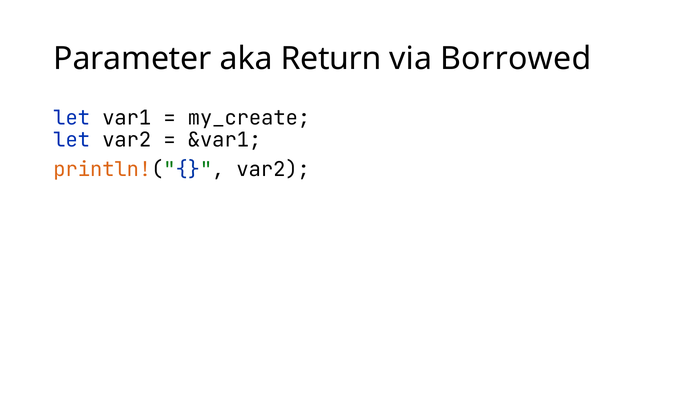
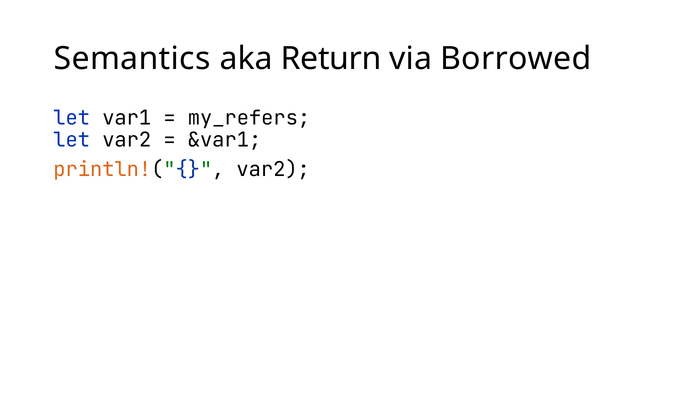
Parameter: Parameter -> Semantics
my_create: my_create -> my_refers
